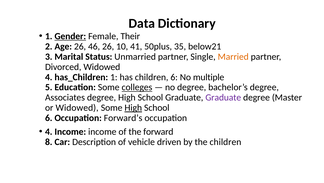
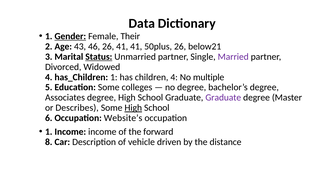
Age 26: 26 -> 43
26 10: 10 -> 41
50plus 35: 35 -> 26
Status underline: none -> present
Married colour: orange -> purple
children 6: 6 -> 4
colleges underline: present -> none
or Widowed: Widowed -> Describes
Forward’s: Forward’s -> Website’s
4 at (49, 131): 4 -> 1
the children: children -> distance
